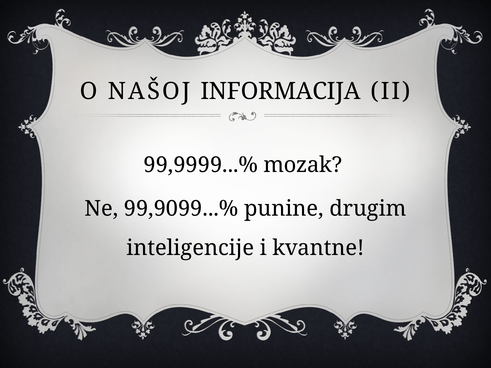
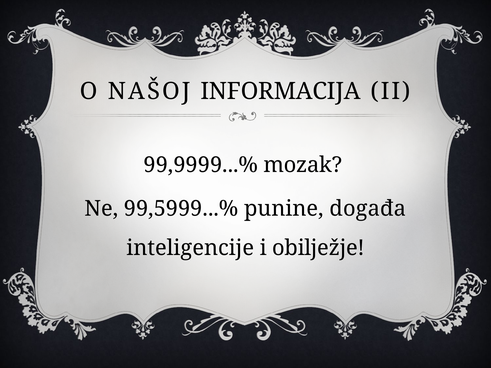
99,9099...%: 99,9099...% -> 99,5999...%
drugim: drugim -> događa
kvantne: kvantne -> obilježje
